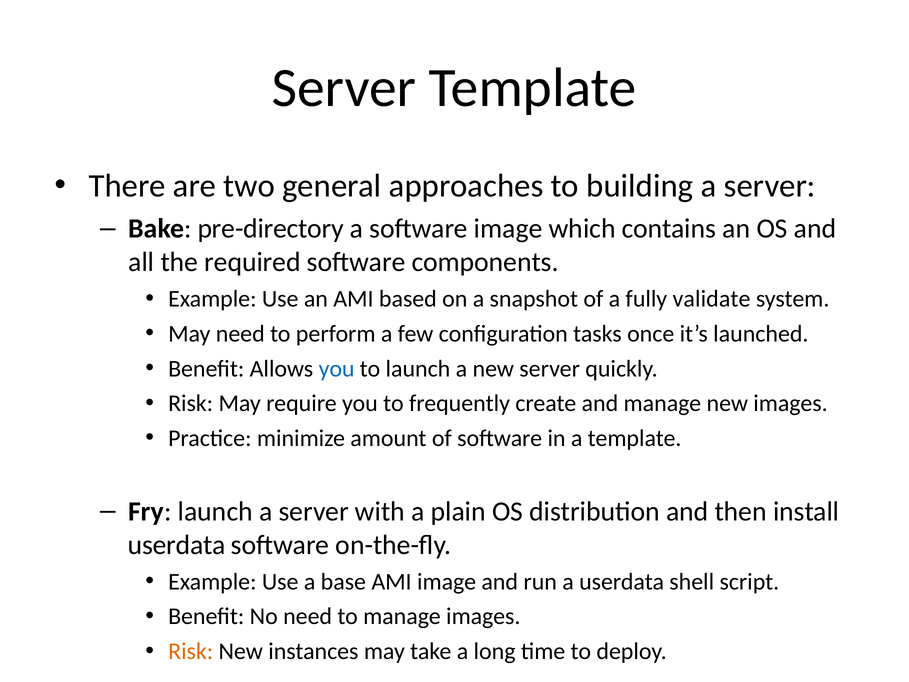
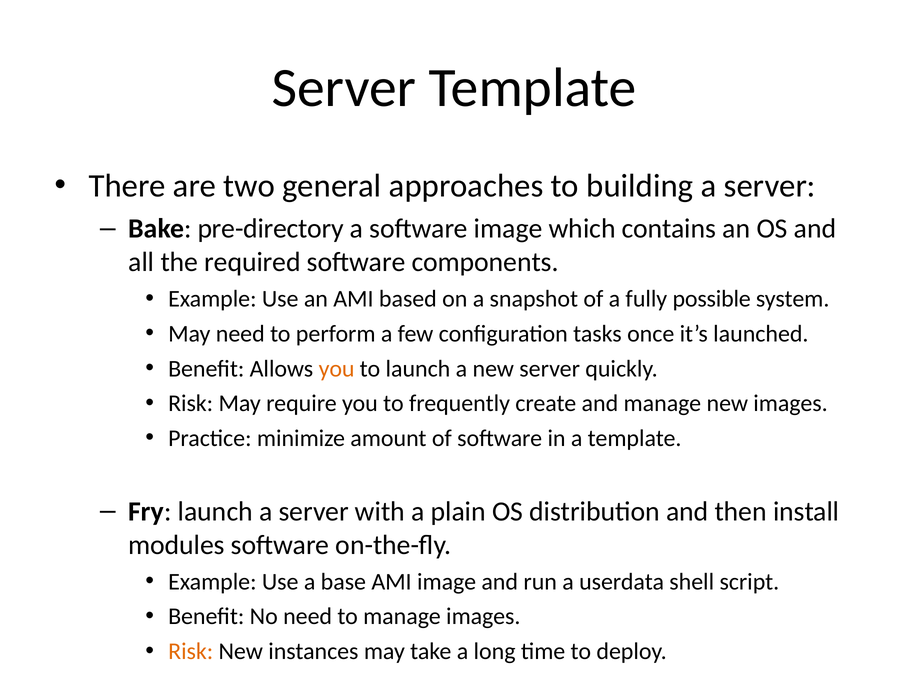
validate: validate -> possible
you at (337, 368) colour: blue -> orange
userdata at (177, 545): userdata -> modules
